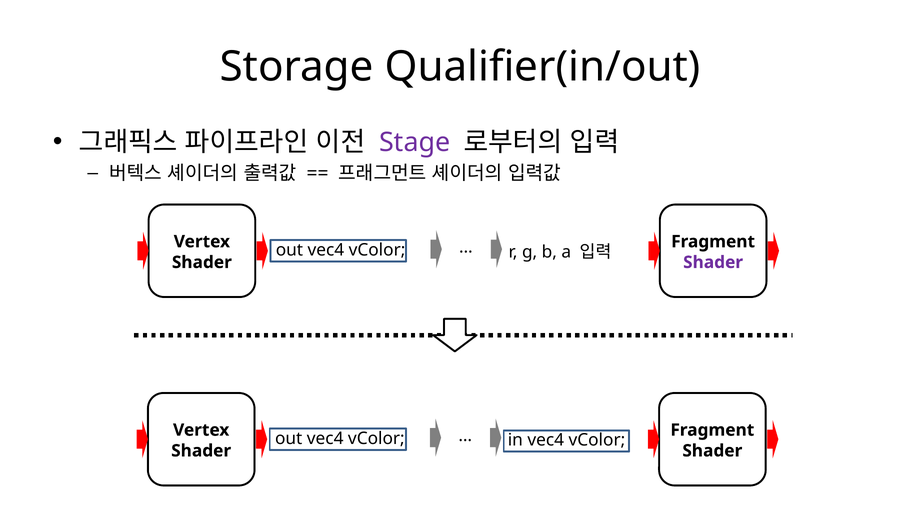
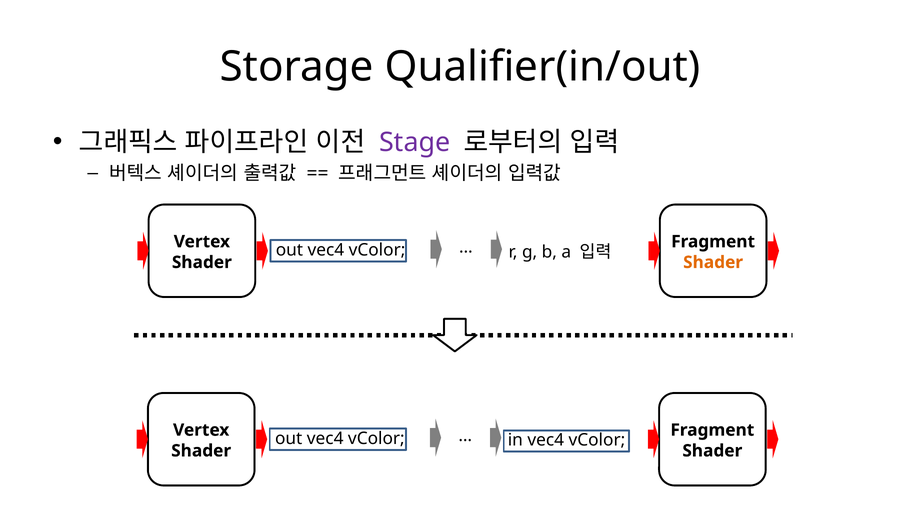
Shader at (713, 262) colour: purple -> orange
